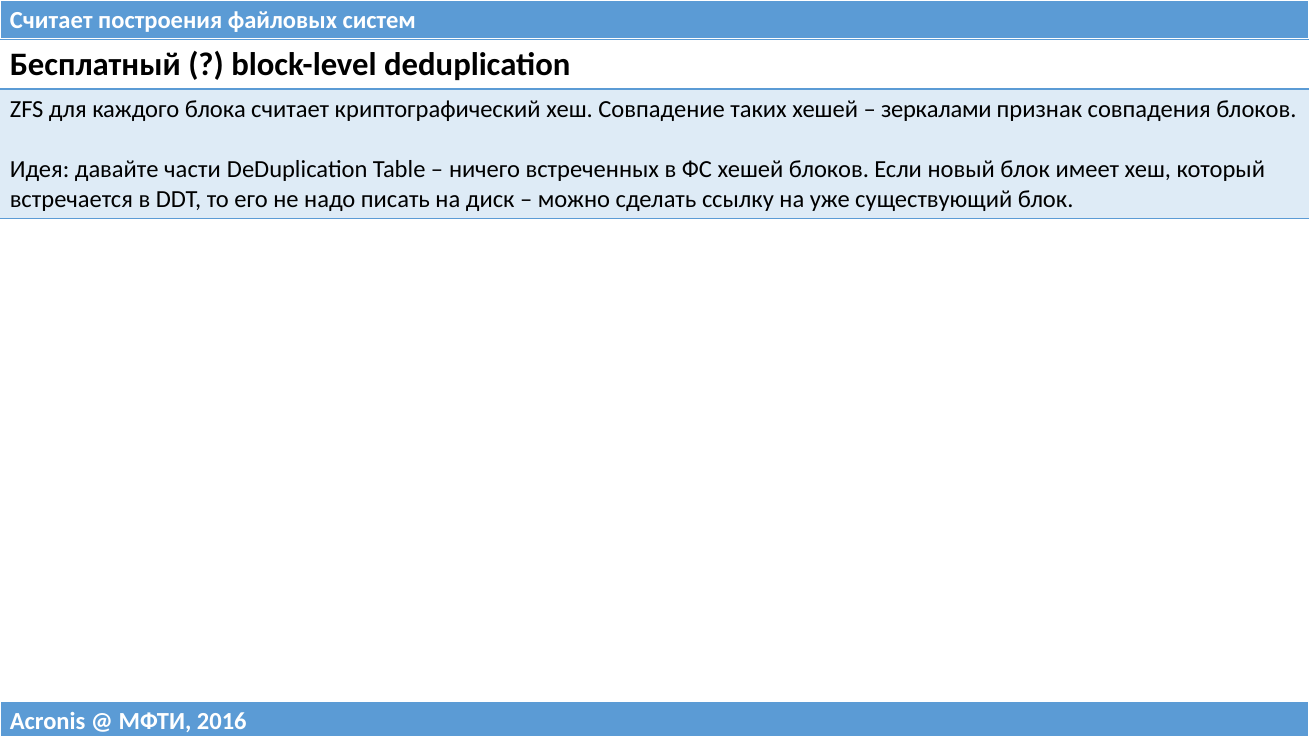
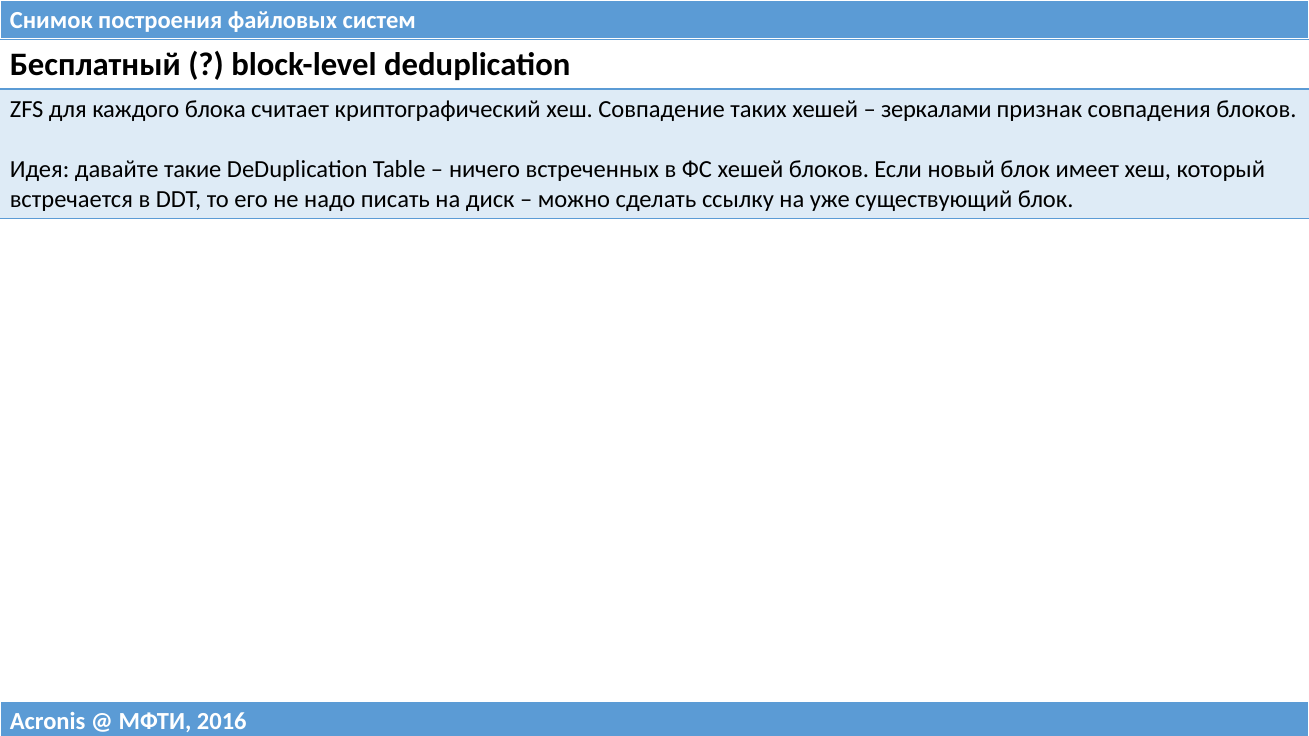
Считает at (51, 20): Считает -> Снимок
части: части -> такие
